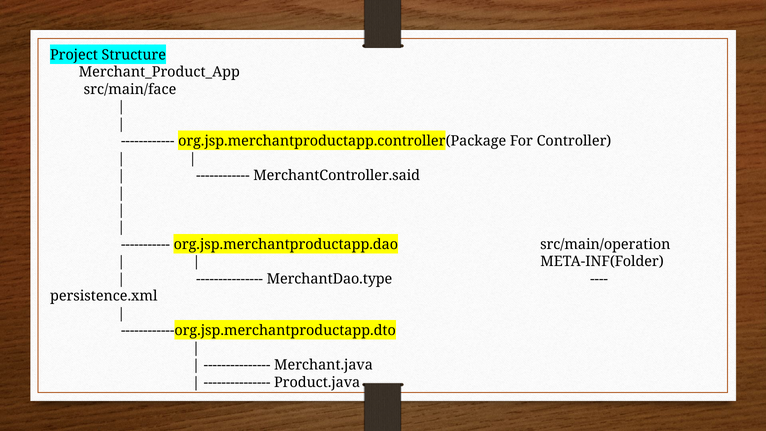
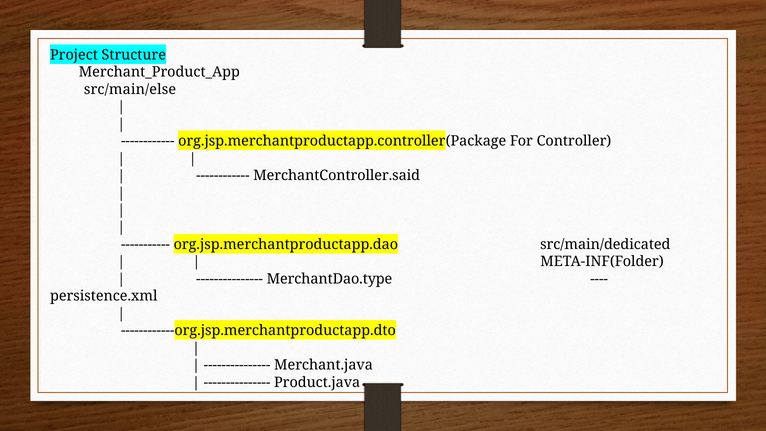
src/main/face: src/main/face -> src/main/else
src/main/operation: src/main/operation -> src/main/dedicated
